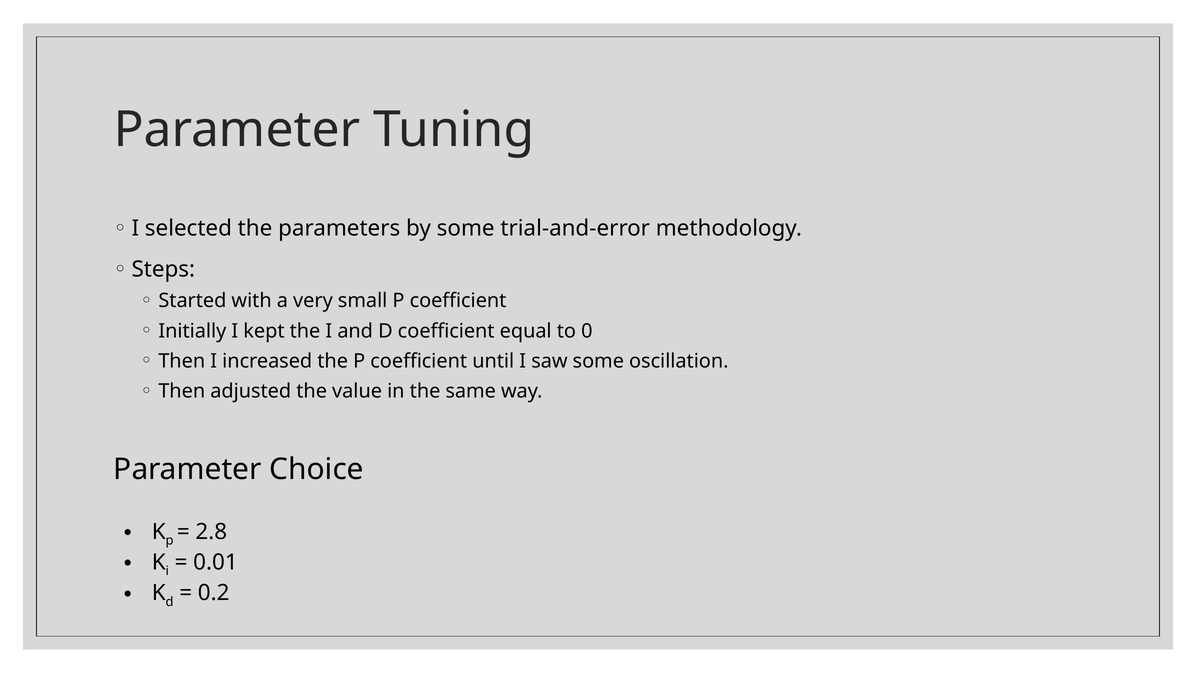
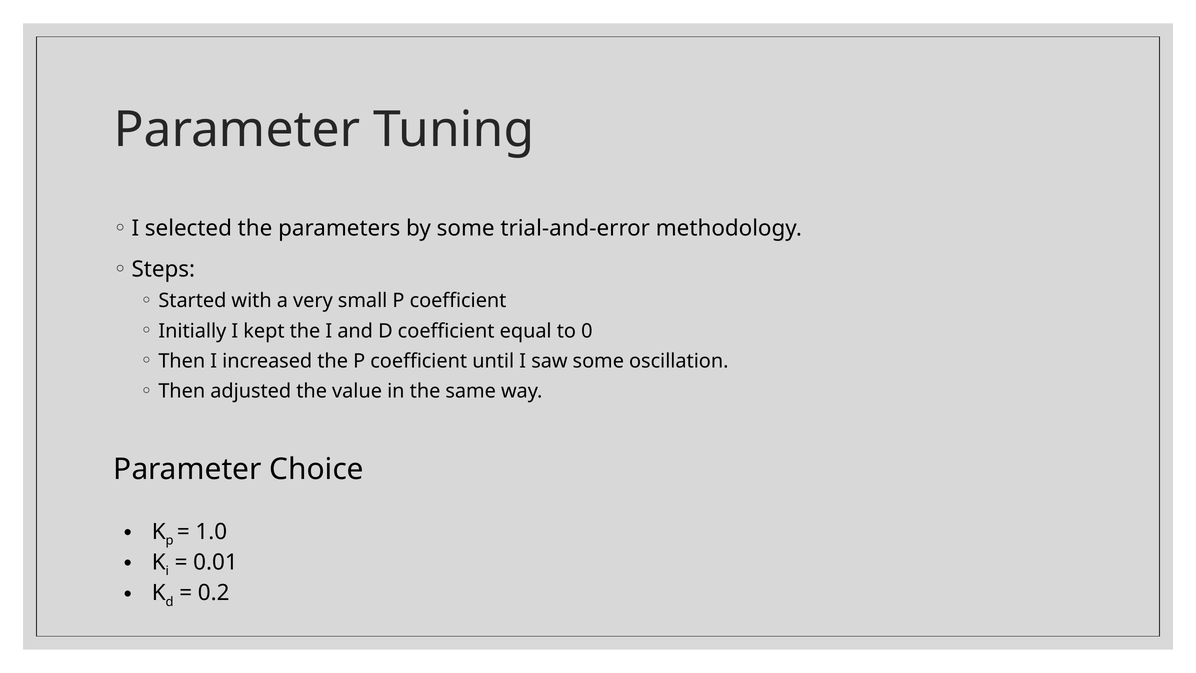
2.8: 2.8 -> 1.0
